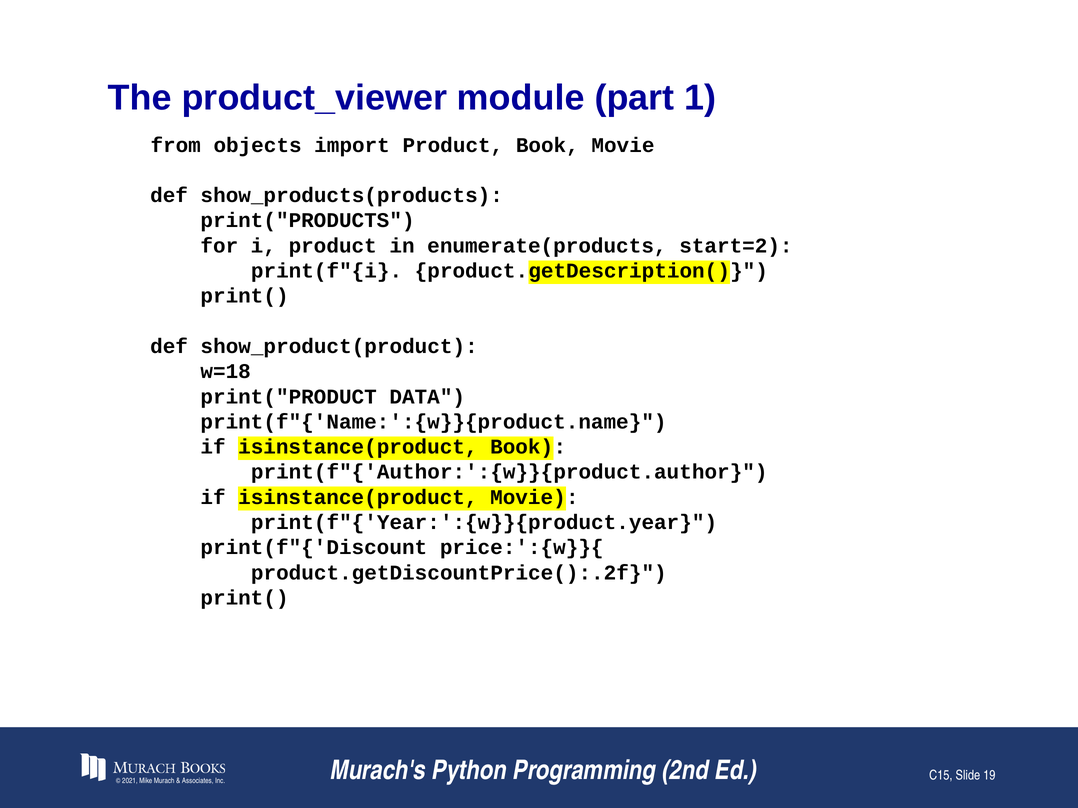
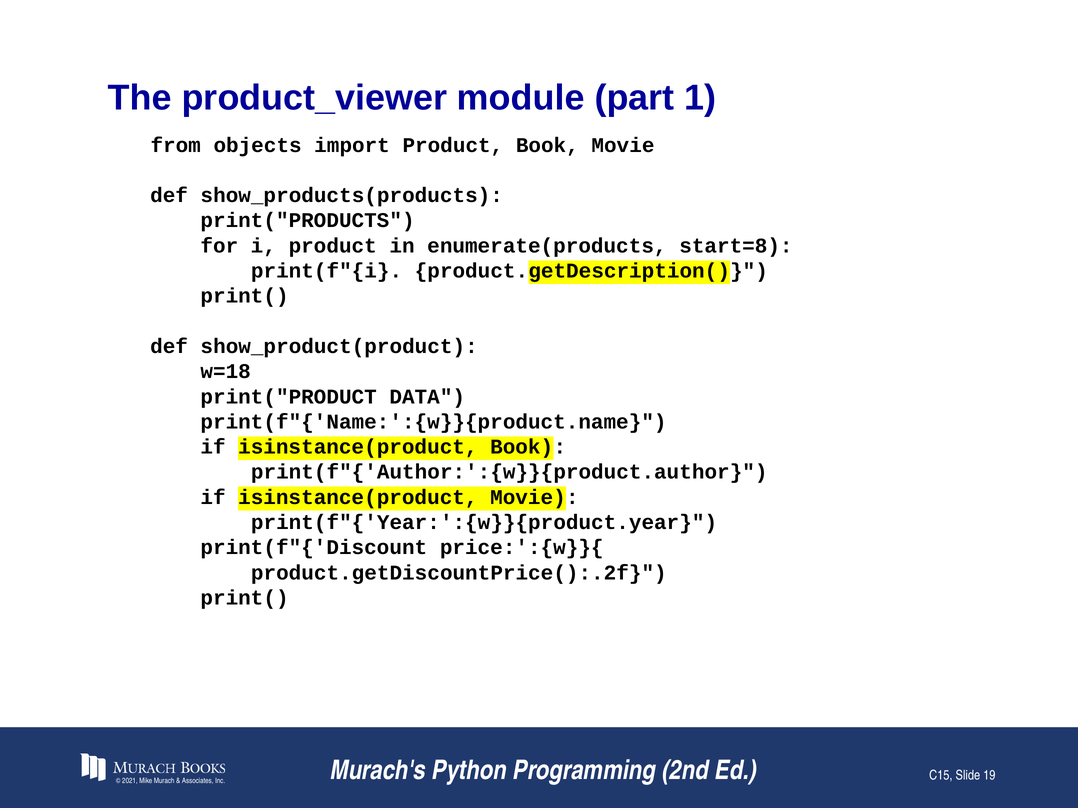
start=2: start=2 -> start=8
